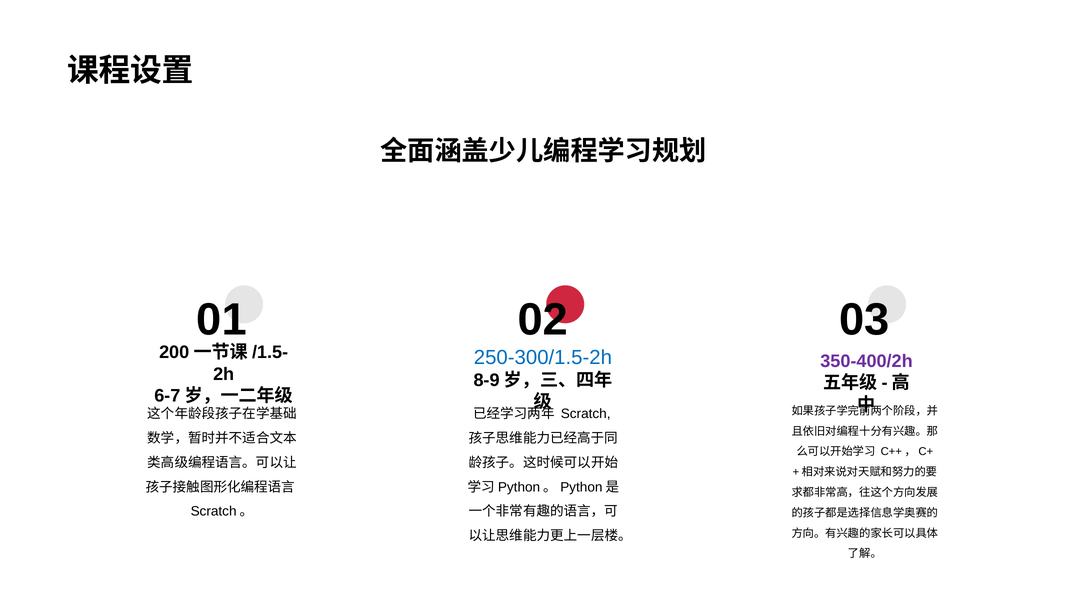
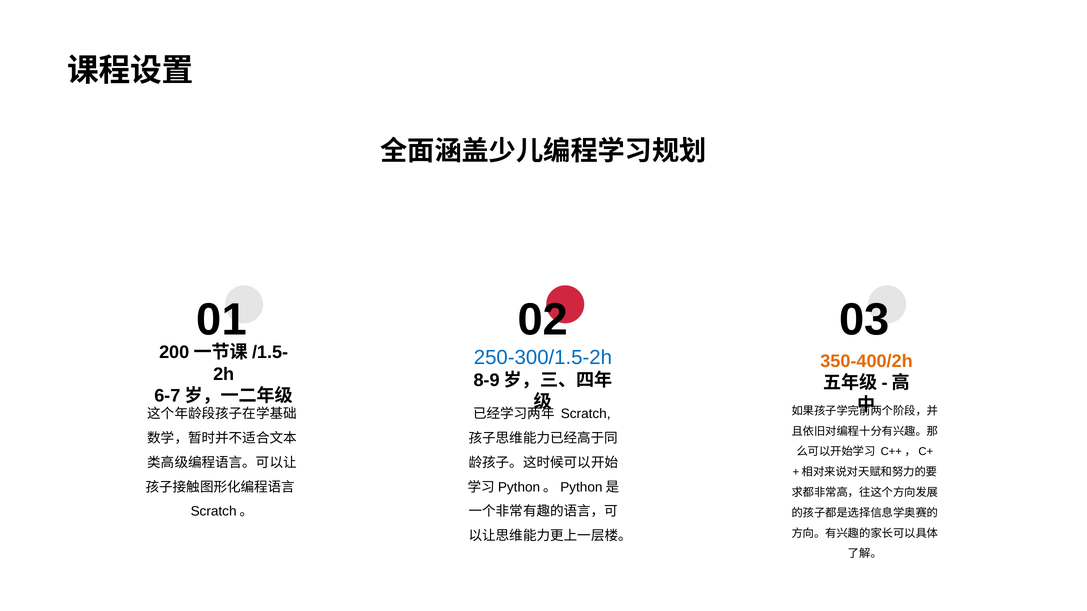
350-400/2h colour: purple -> orange
